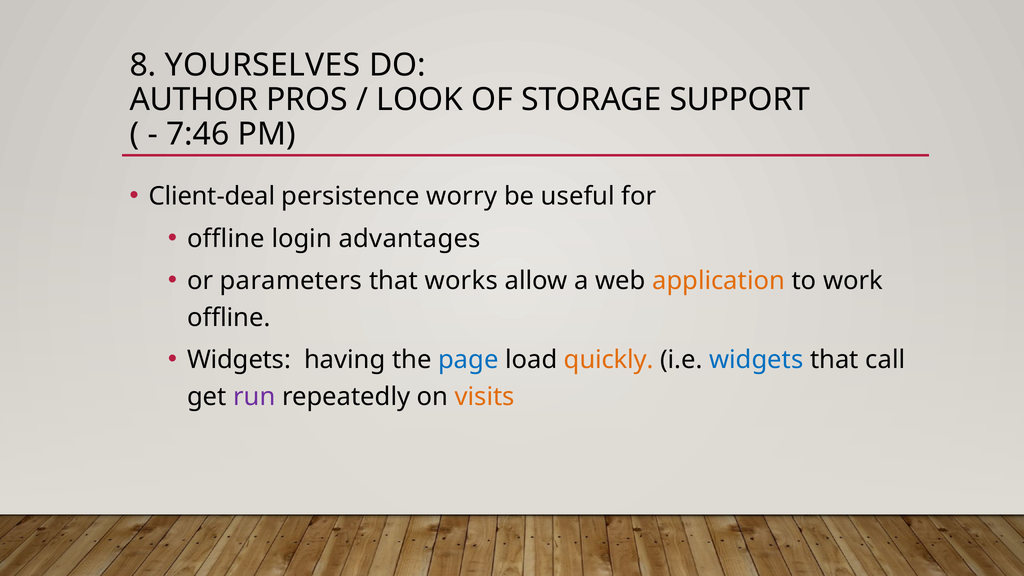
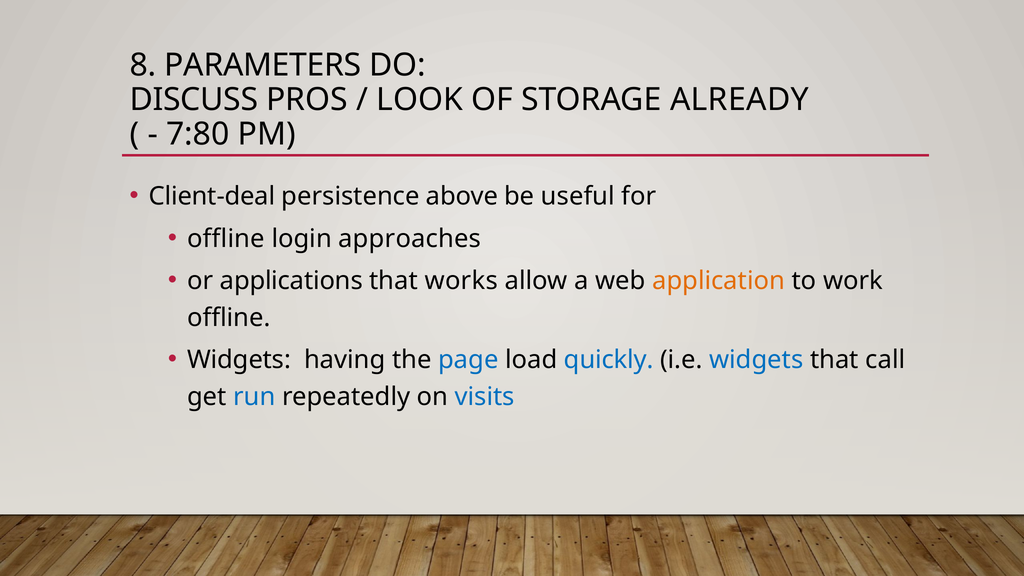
YOURSELVES: YOURSELVES -> PARAMETERS
AUTHOR: AUTHOR -> DISCUSS
SUPPORT: SUPPORT -> ALREADY
7:46: 7:46 -> 7:80
worry: worry -> above
advantages: advantages -> approaches
parameters: parameters -> applications
quickly colour: orange -> blue
run colour: purple -> blue
visits colour: orange -> blue
